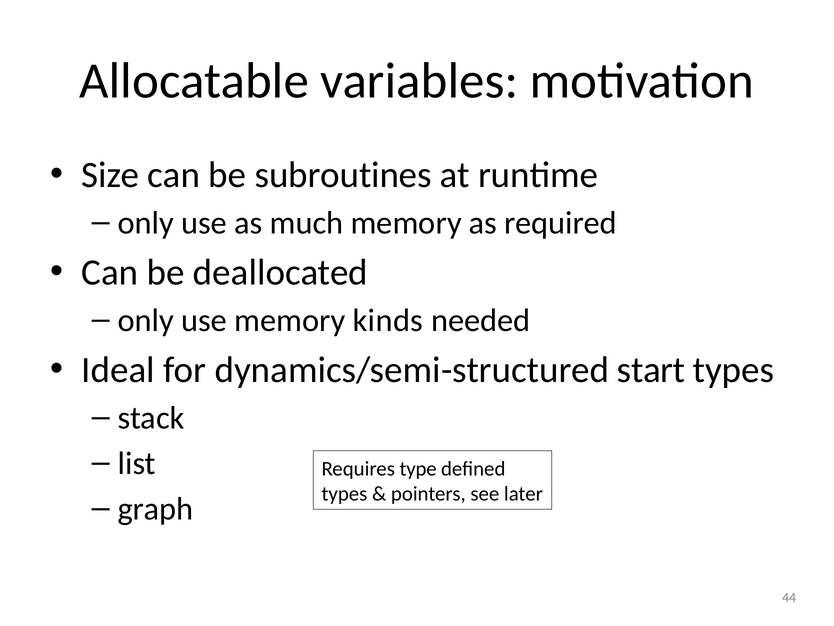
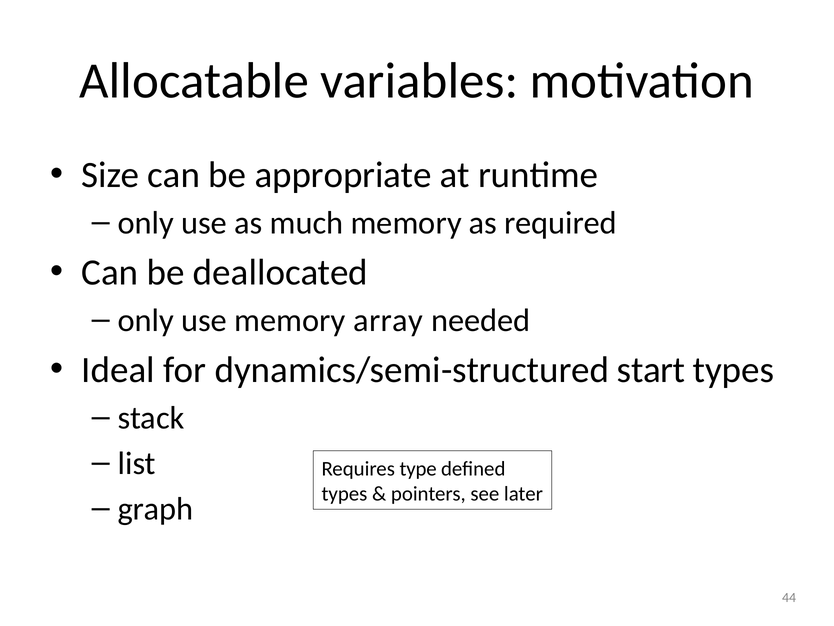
subroutines: subroutines -> appropriate
kinds: kinds -> array
